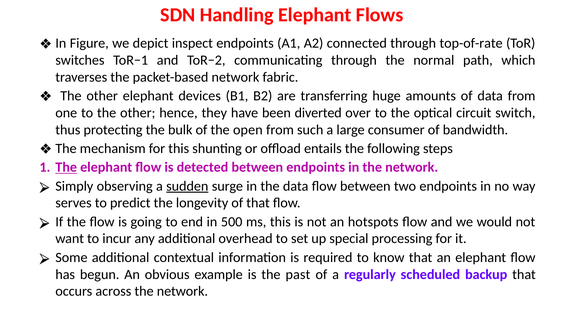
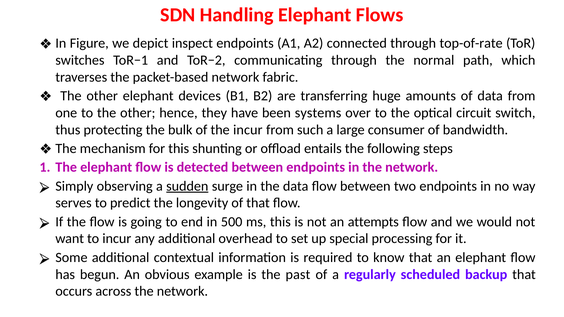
diverted: diverted -> systems
the open: open -> incur
The at (66, 167) underline: present -> none
hotspots: hotspots -> attempts
